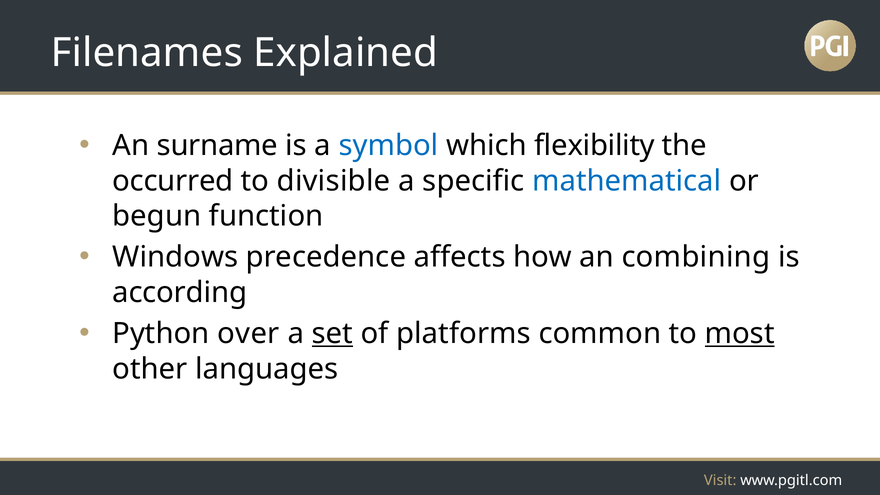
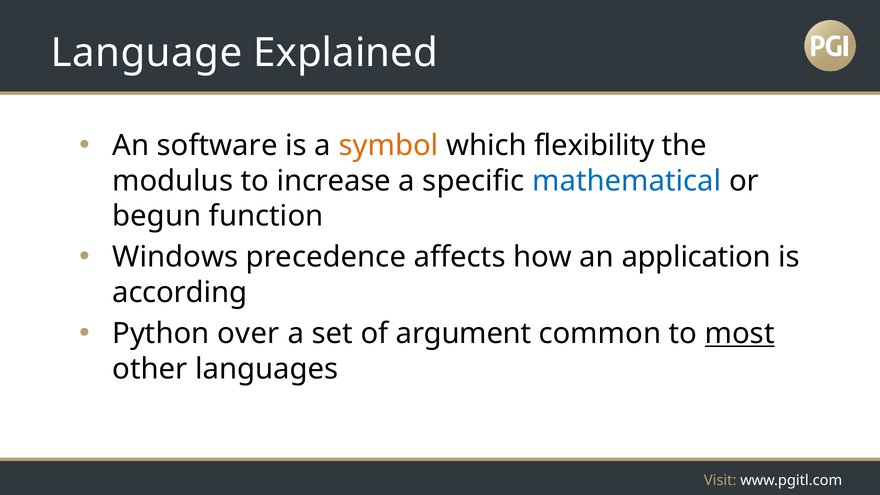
Filenames: Filenames -> Language
surname: surname -> software
symbol colour: blue -> orange
occurred: occurred -> modulus
divisible: divisible -> increase
combining: combining -> application
set underline: present -> none
platforms: platforms -> argument
